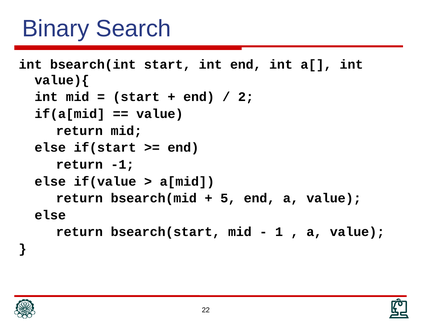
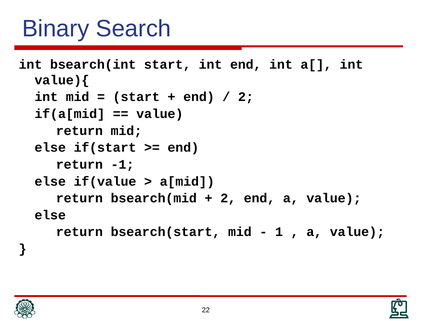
5 at (228, 198): 5 -> 2
